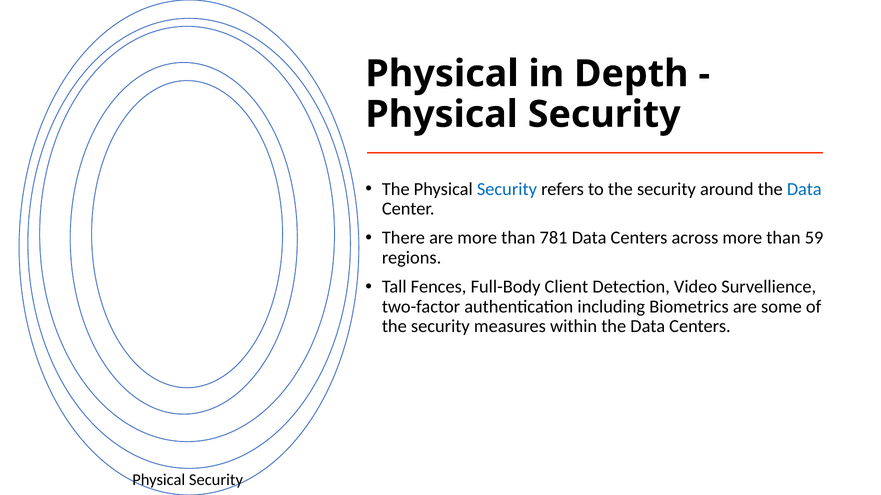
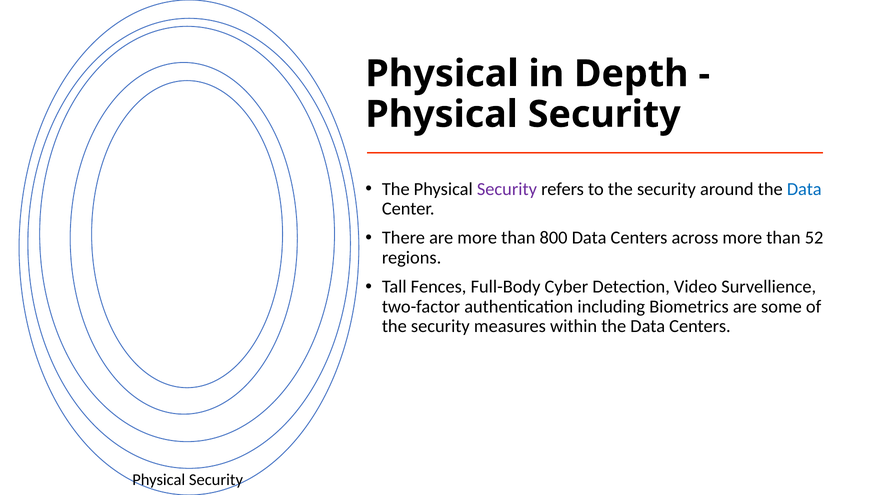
Security at (507, 189) colour: blue -> purple
781: 781 -> 800
59: 59 -> 52
Client: Client -> Cyber
